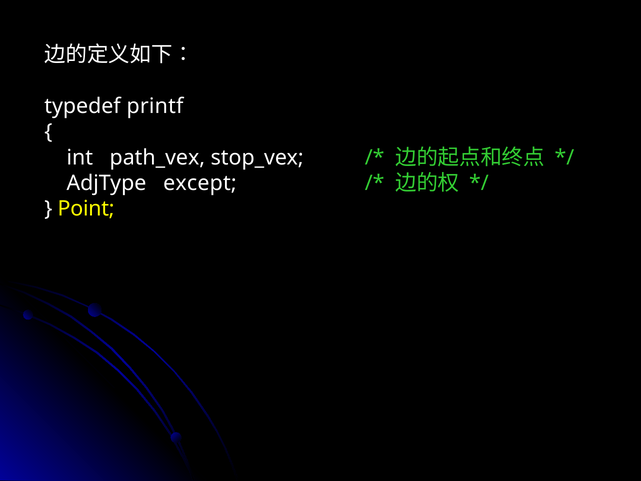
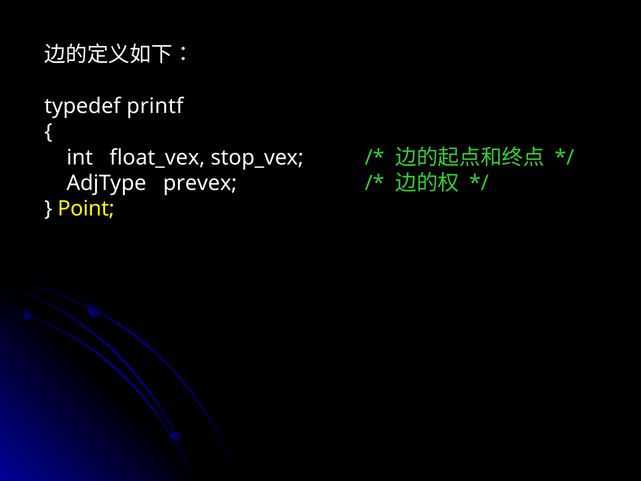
path_vex: path_vex -> float_vex
except: except -> prevex
